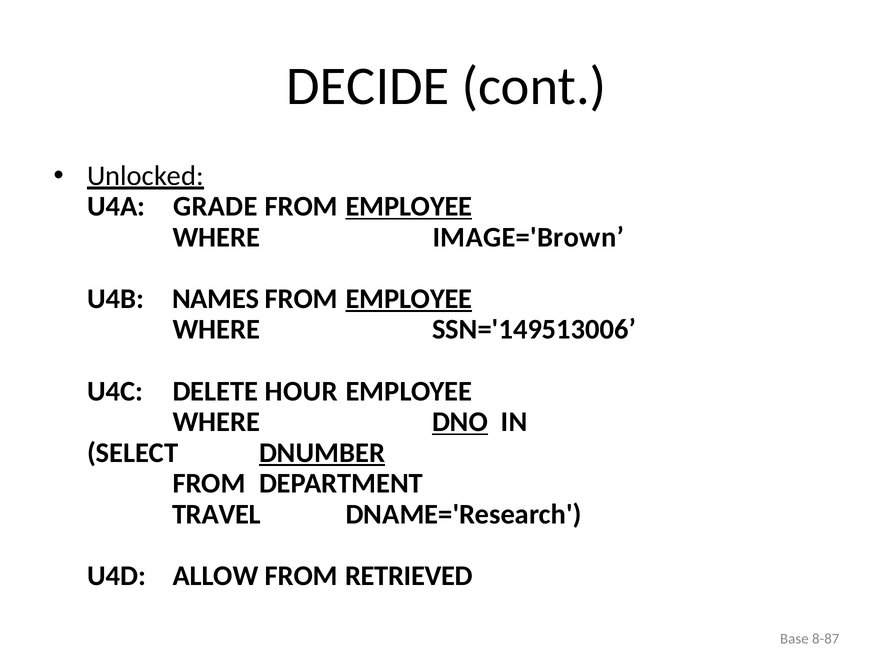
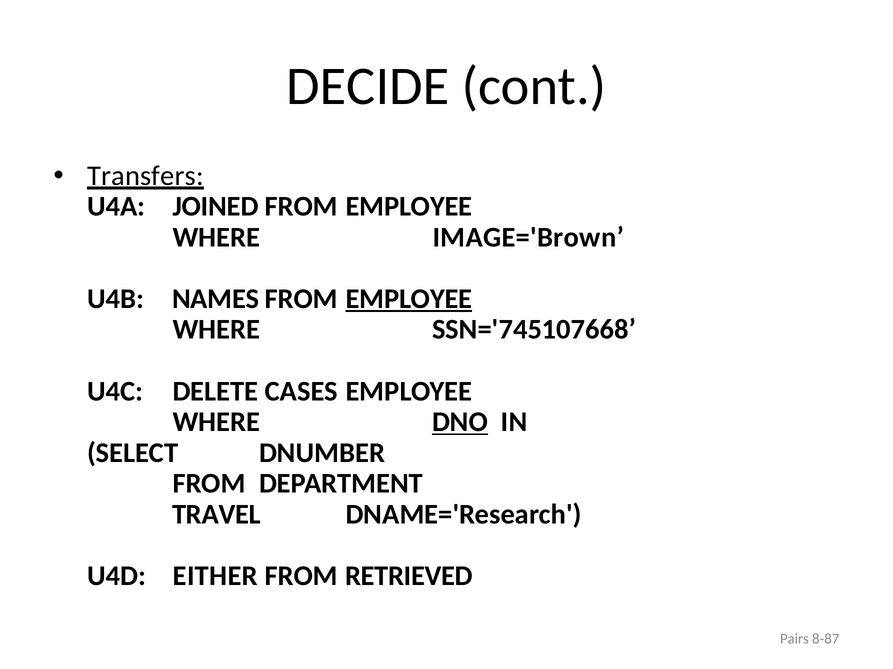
Unlocked: Unlocked -> Transfers
GRADE: GRADE -> JOINED
EMPLOYEE at (409, 207) underline: present -> none
SSN='149513006: SSN='149513006 -> SSN='745107668
HOUR: HOUR -> CASES
DNUMBER underline: present -> none
ALLOW: ALLOW -> EITHER
Base: Base -> Pairs
